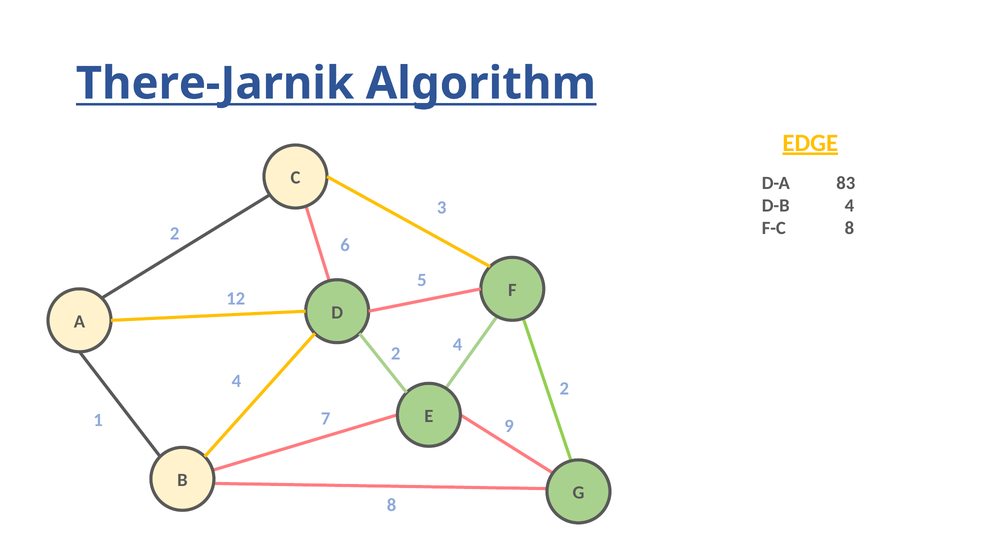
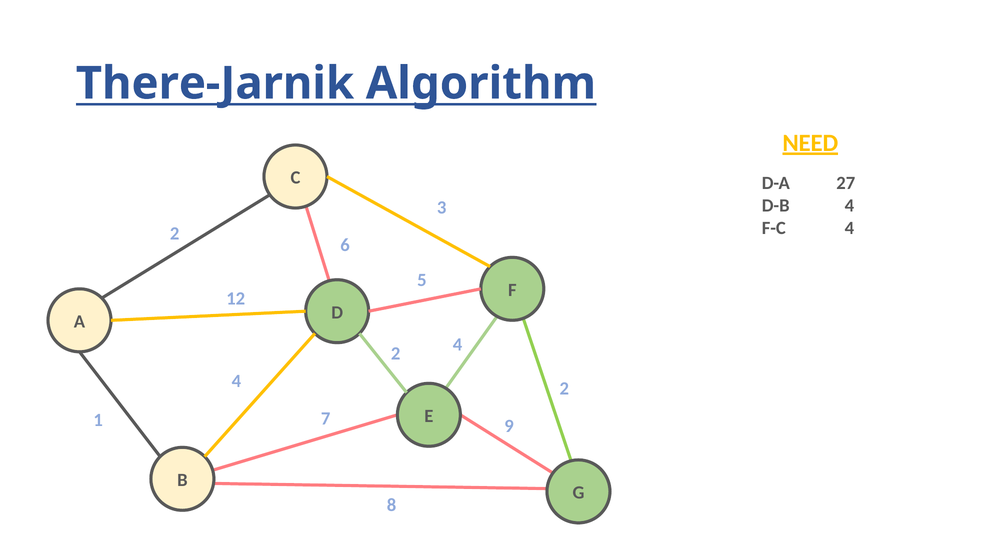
EDGE: EDGE -> NEED
83: 83 -> 27
F-C 8: 8 -> 4
